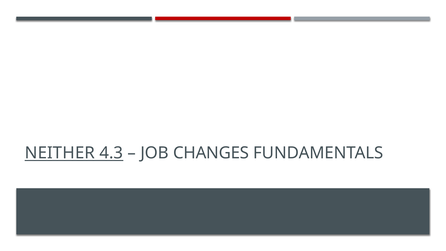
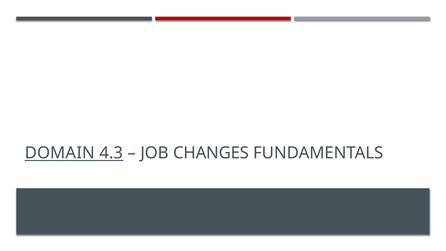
NEITHER: NEITHER -> DOMAIN
